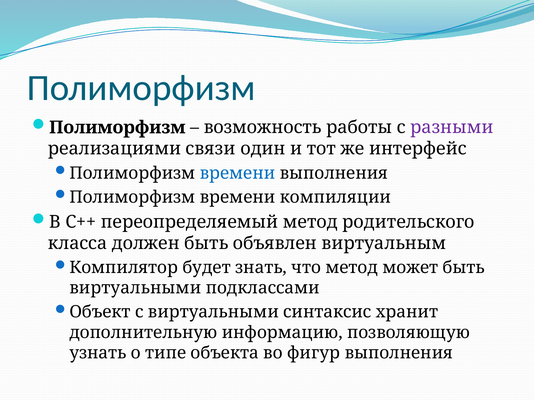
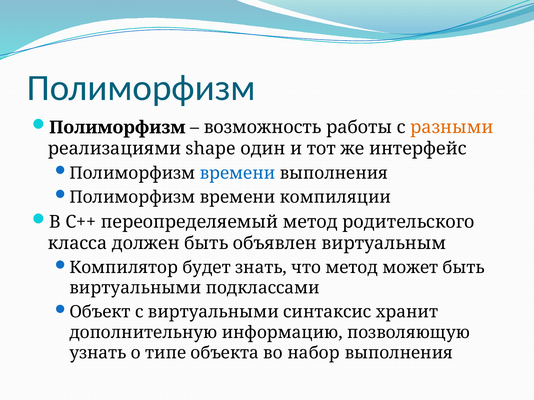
разными colour: purple -> orange
связи: связи -> shape
фигур: фигур -> набор
